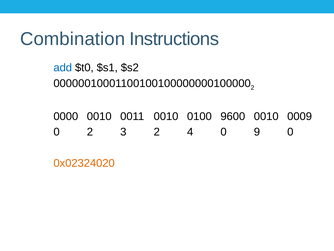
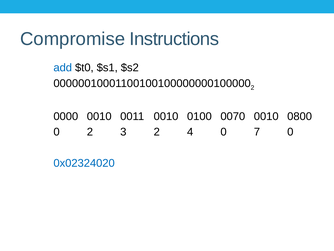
Combination: Combination -> Compromise
9600: 9600 -> 0070
0009: 0009 -> 0800
9: 9 -> 7
0x02324020 colour: orange -> blue
